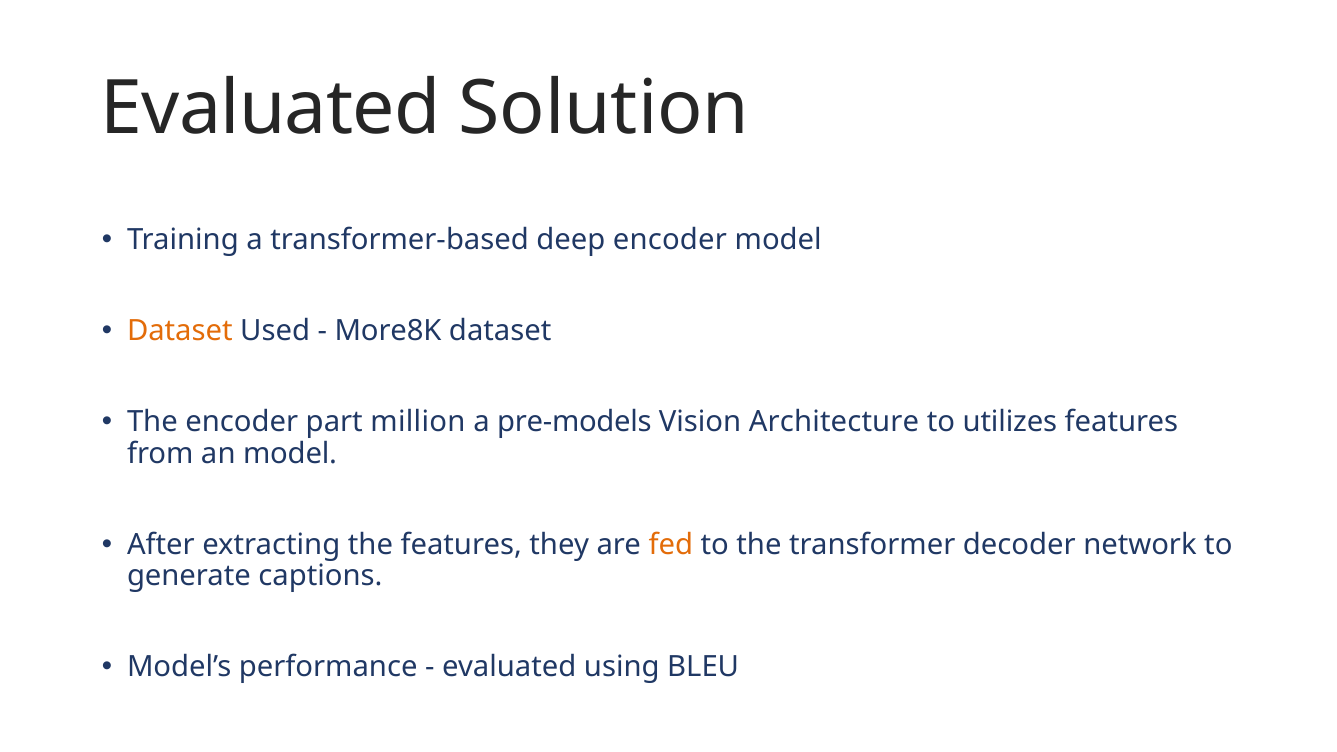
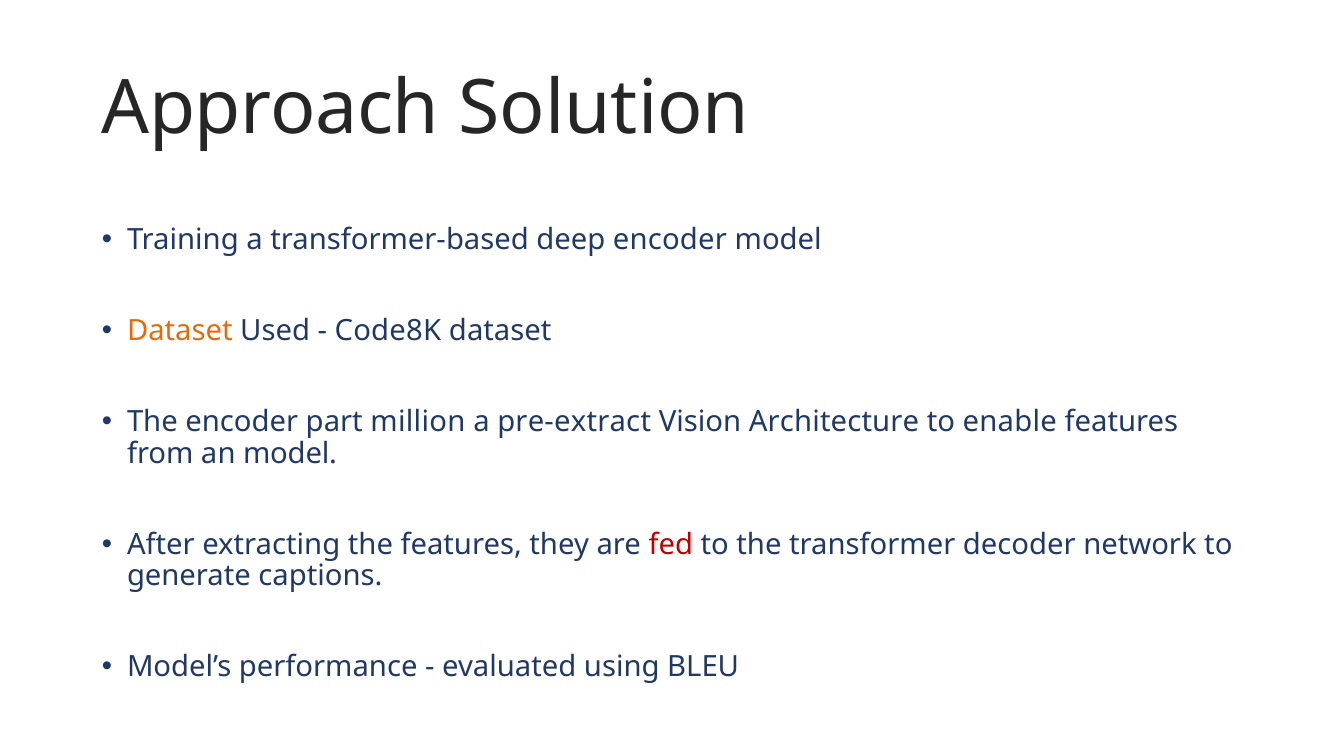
Evaluated at (271, 108): Evaluated -> Approach
More8K: More8K -> Code8K
pre-models: pre-models -> pre-extract
utilizes: utilizes -> enable
fed colour: orange -> red
